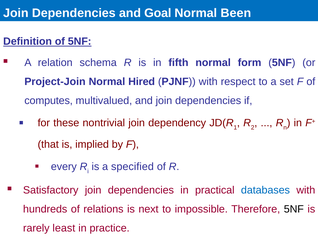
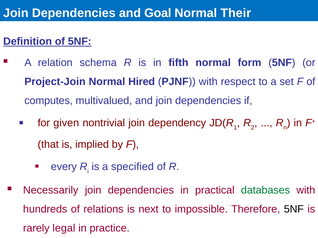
Been: Been -> Their
these: these -> given
Satisfactory: Satisfactory -> Necessarily
databases colour: blue -> green
least: least -> legal
